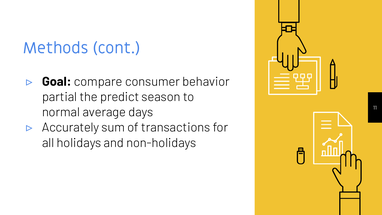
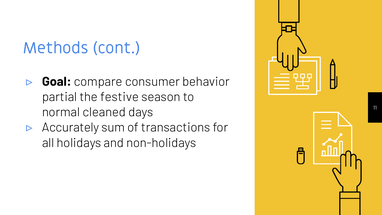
predict: predict -> festive
average: average -> cleaned
